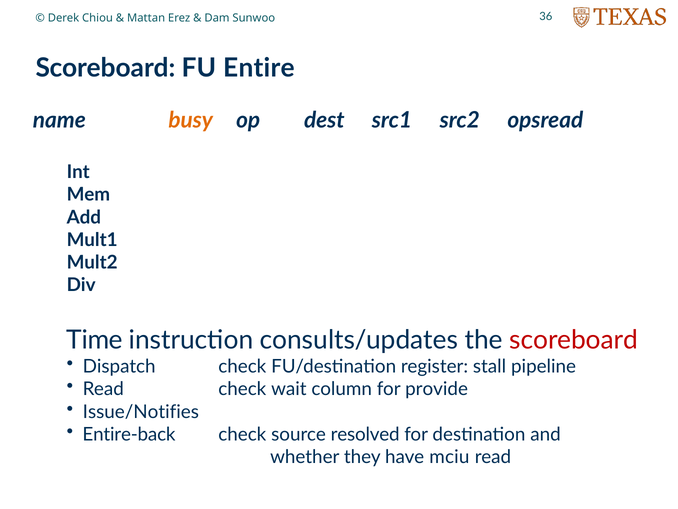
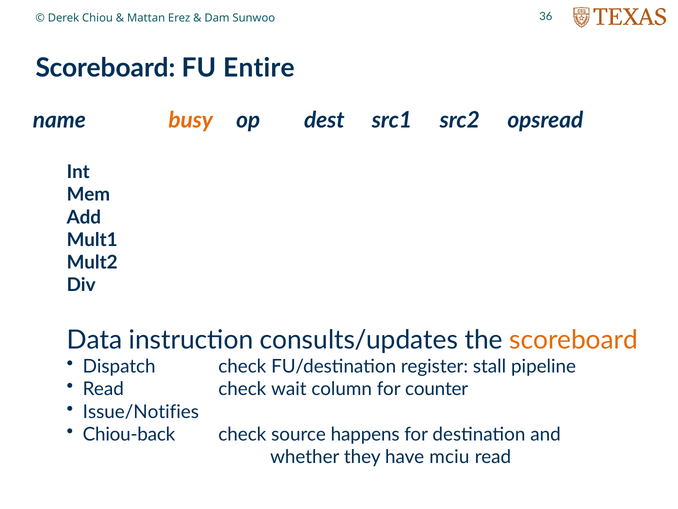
Time: Time -> Data
scoreboard at (574, 340) colour: red -> orange
provide: provide -> counter
Entire-back: Entire-back -> Chiou-back
resolved: resolved -> happens
